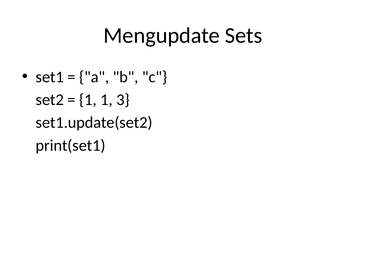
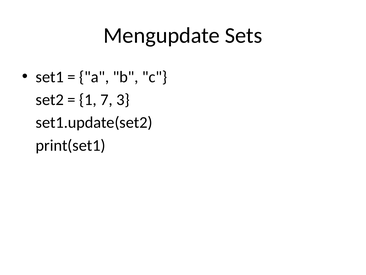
1 1: 1 -> 7
